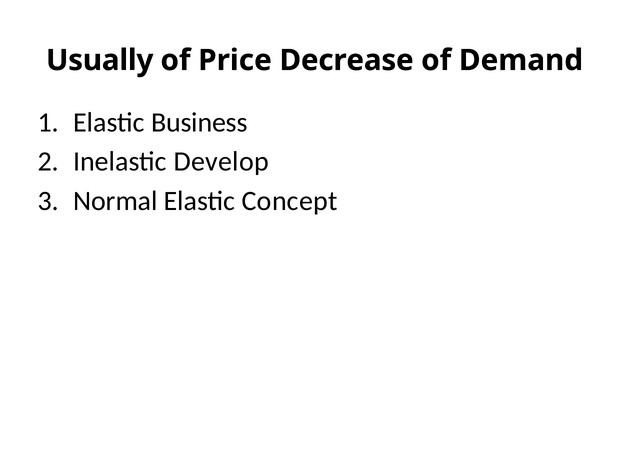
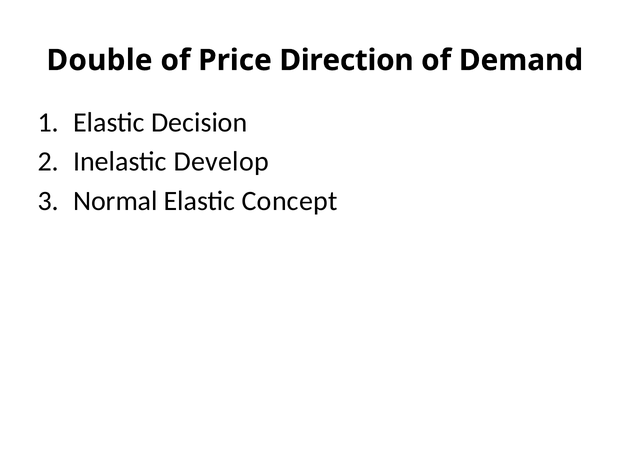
Usually: Usually -> Double
Decrease: Decrease -> Direction
Business: Business -> Decision
